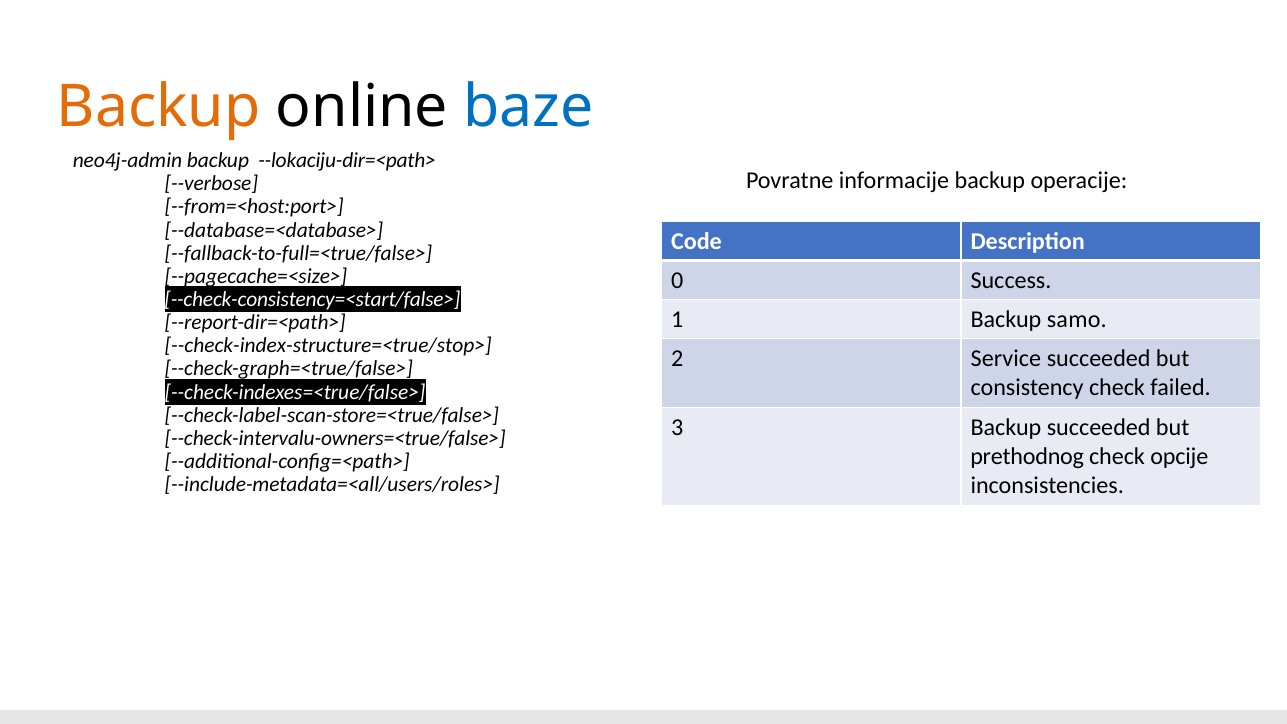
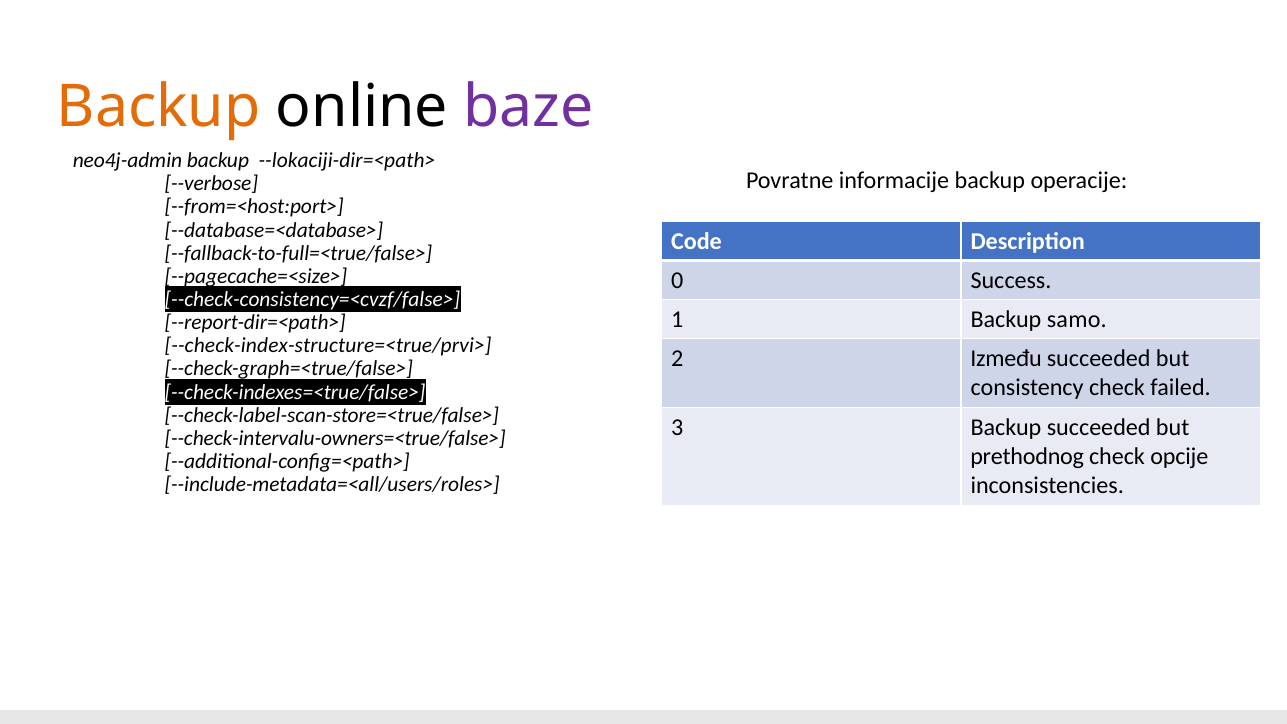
baze colour: blue -> purple
--lokaciju-dir=<path>: --lokaciju-dir=<path> -> --lokaciji-dir=<path>
--check-consistency=<start/false>: --check-consistency=<start/false> -> --check-consistency=<cvzf/false>
--check-index-structure=<true/stop>: --check-index-structure=<true/stop> -> --check-index-structure=<true/prvi>
Service: Service -> Između
